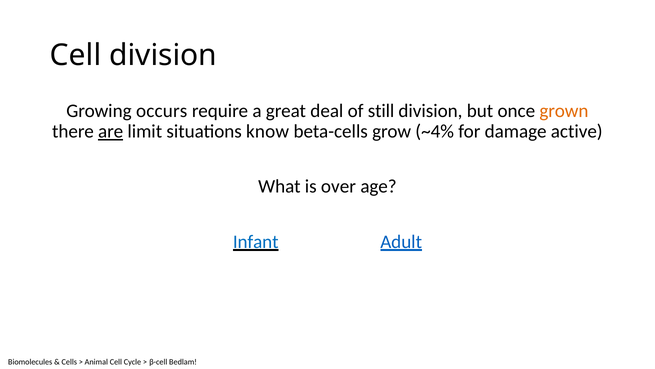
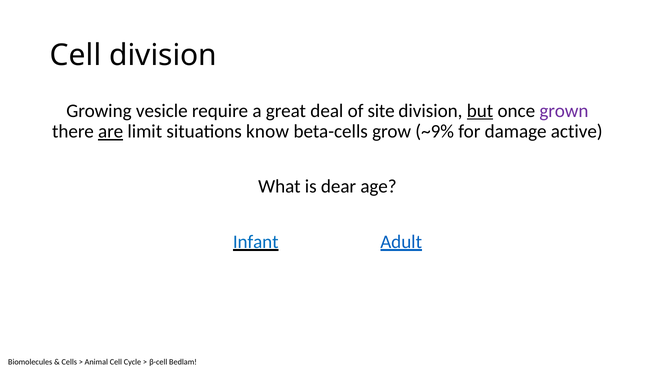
occurs: occurs -> vesicle
still: still -> site
but underline: none -> present
grown colour: orange -> purple
~4%: ~4% -> ~9%
over: over -> dear
